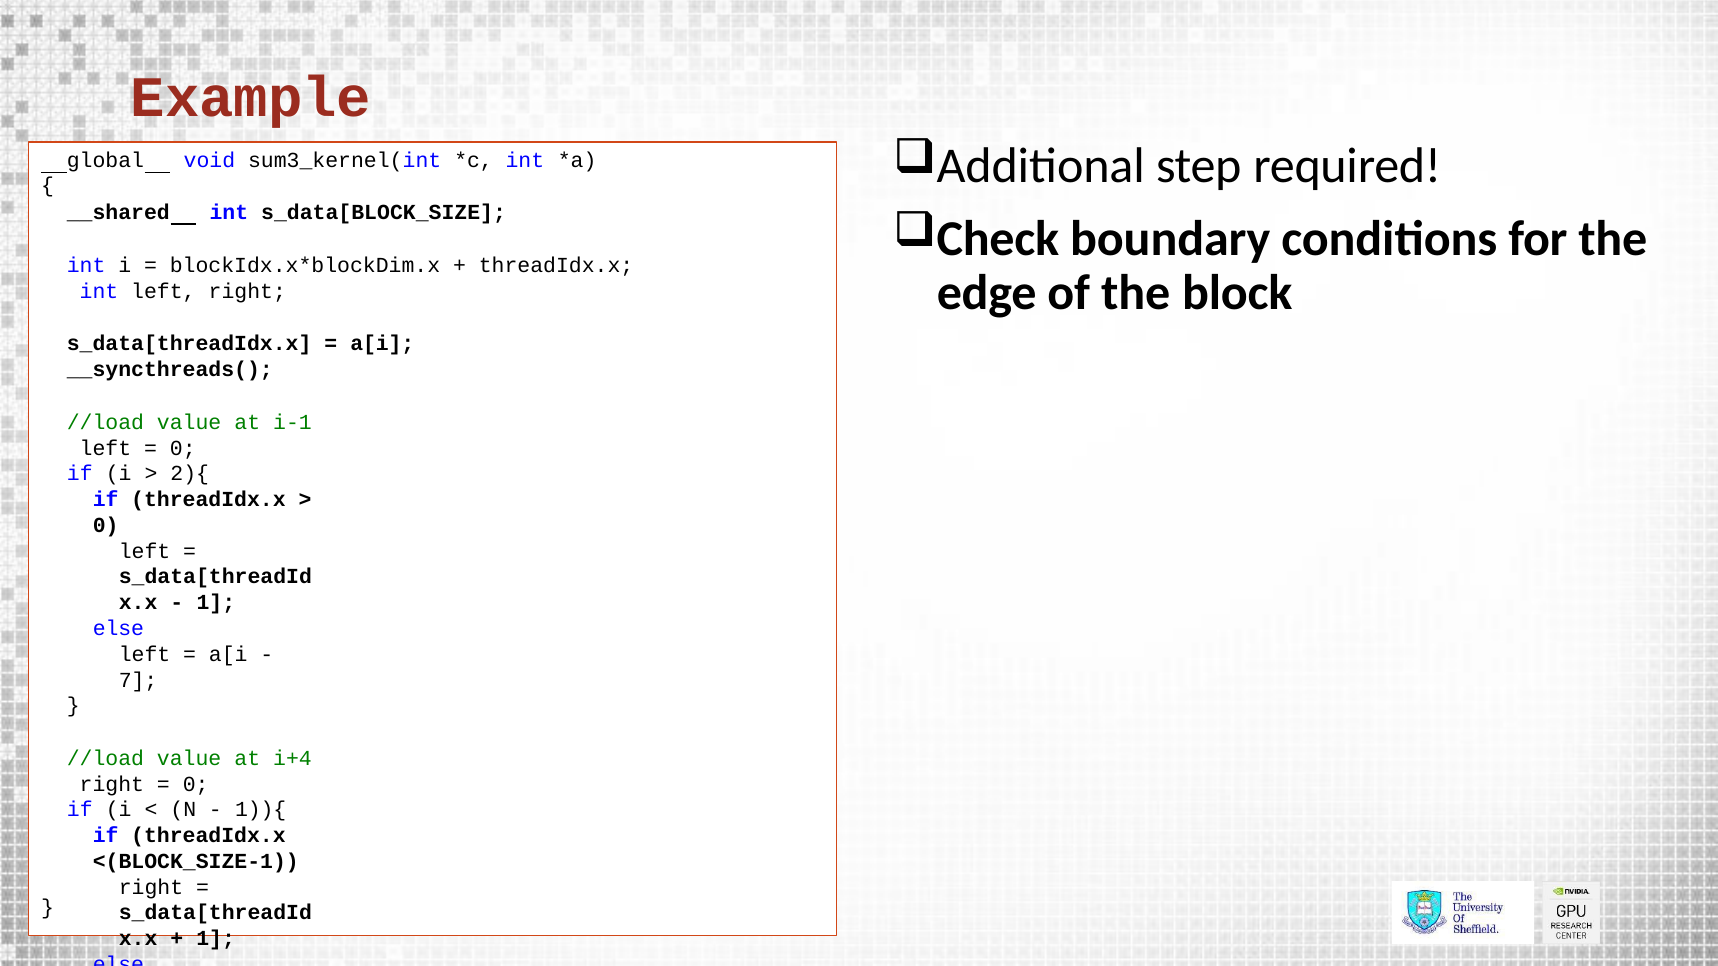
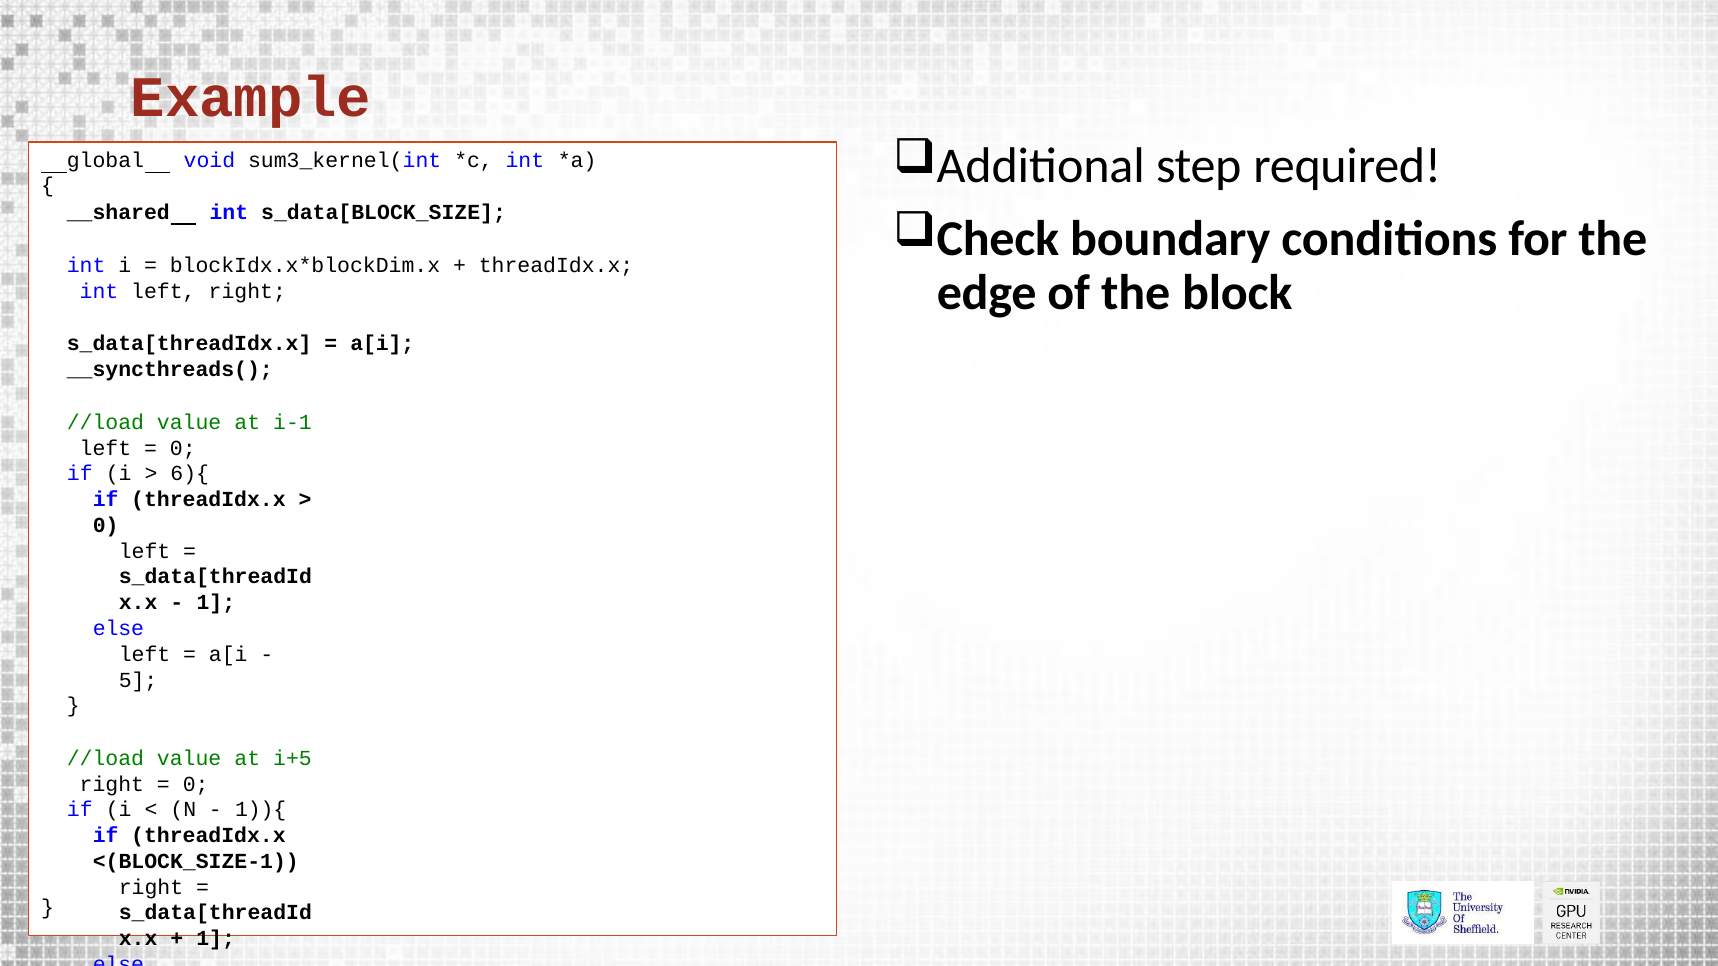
2){: 2){ -> 6){
7: 7 -> 5
i+4: i+4 -> i+5
